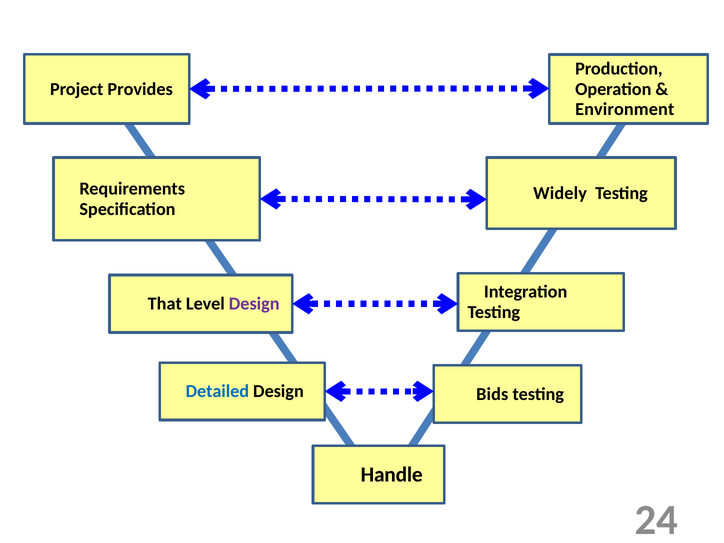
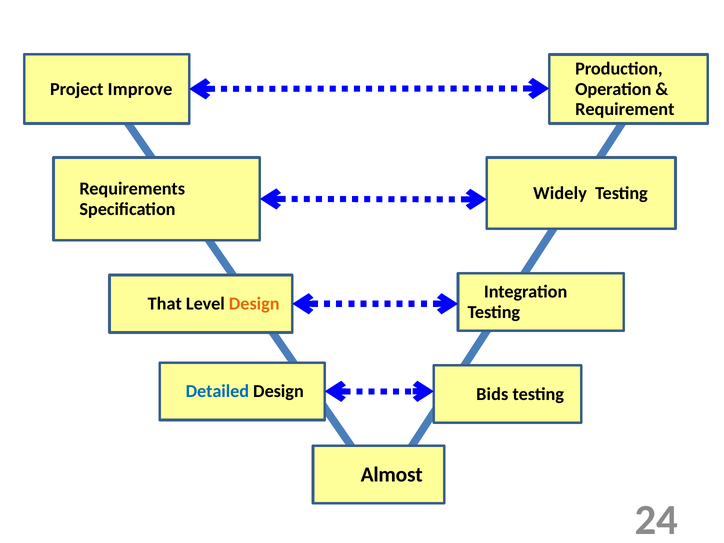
Provides: Provides -> Improve
Environment: Environment -> Requirement
Design at (254, 304) colour: purple -> orange
Handle: Handle -> Almost
